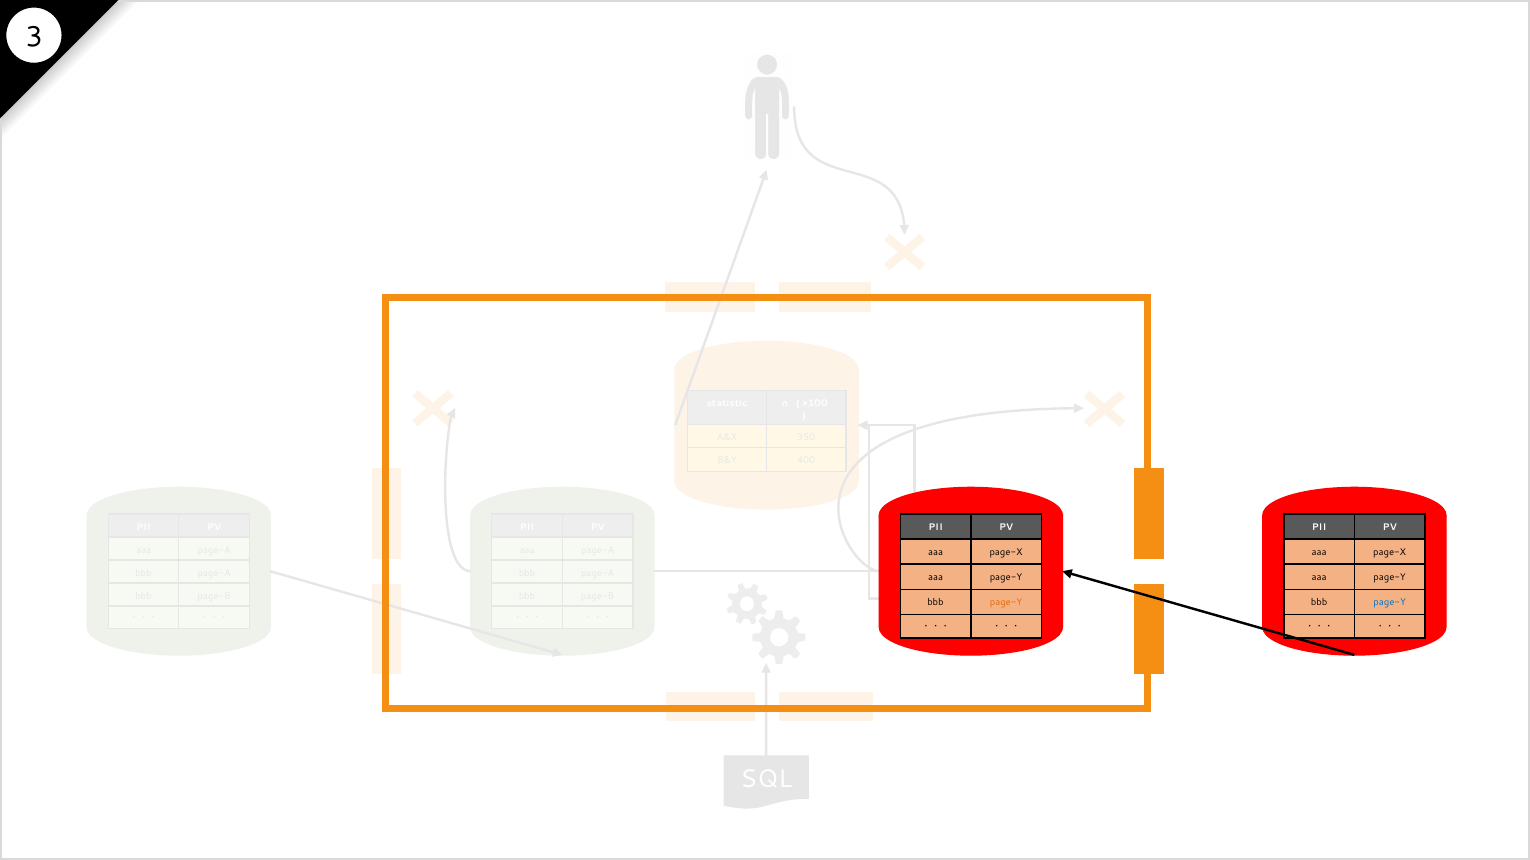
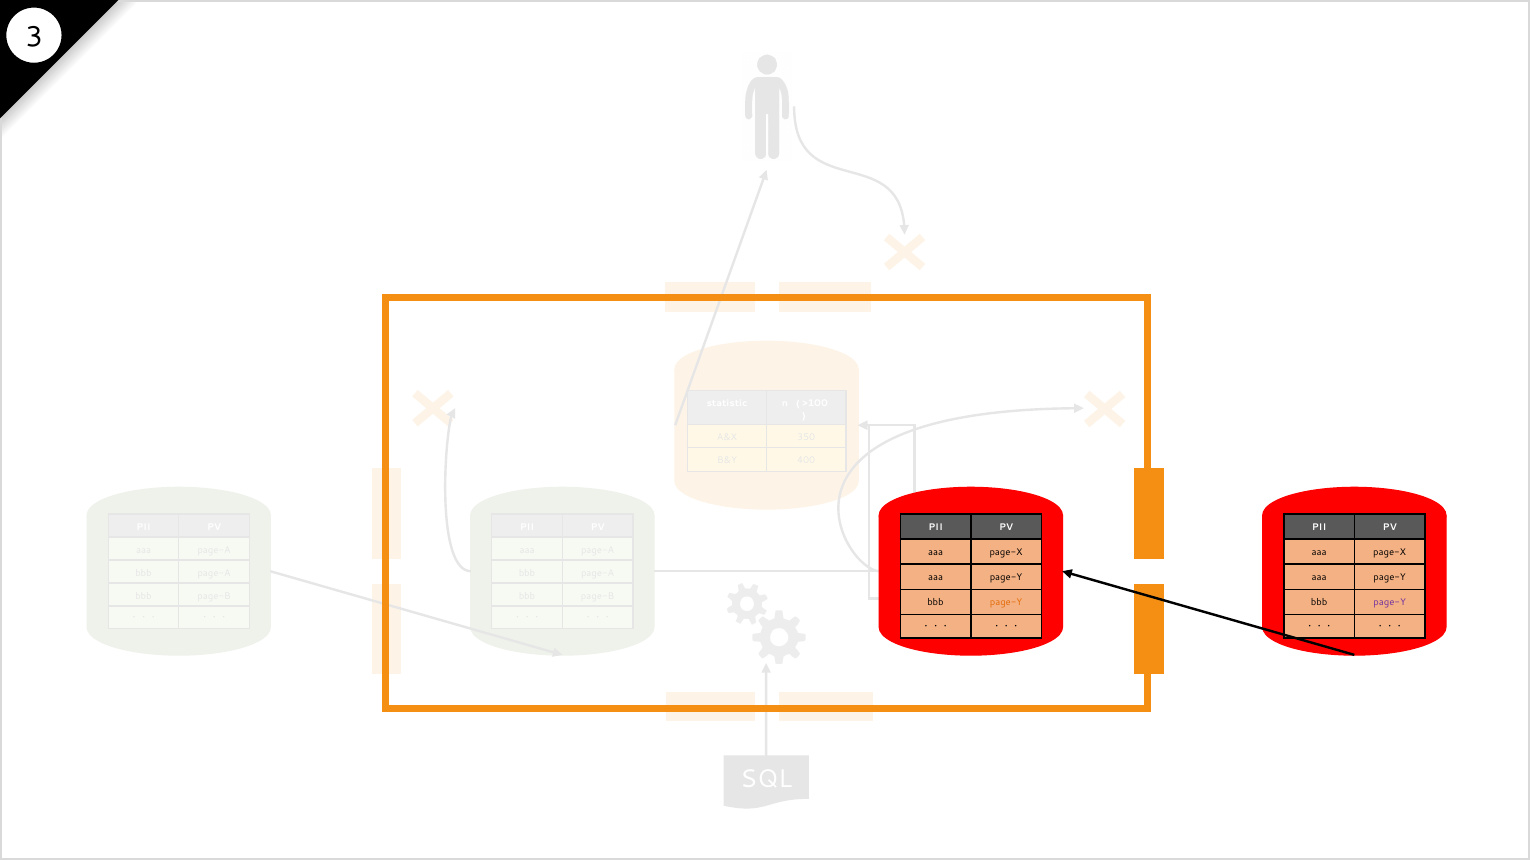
page-Y at (1390, 603) colour: blue -> purple
